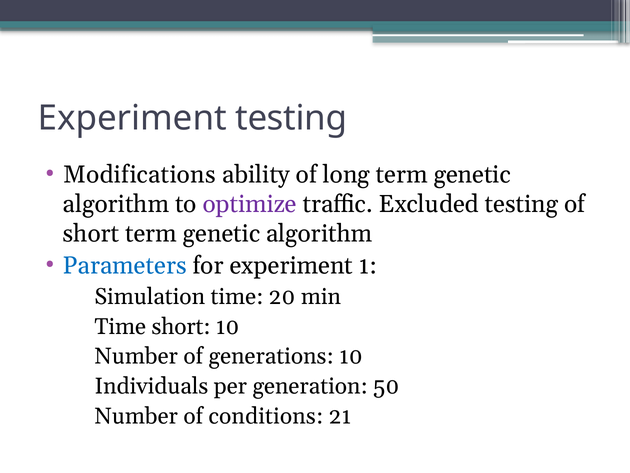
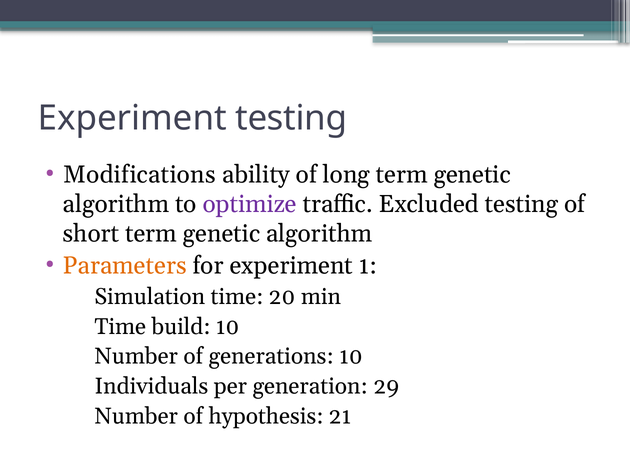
Parameters colour: blue -> orange
Time short: short -> build
50: 50 -> 29
conditions: conditions -> hypothesis
